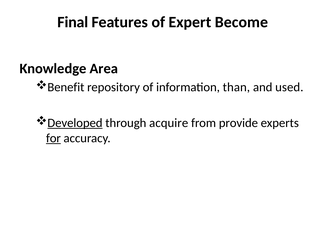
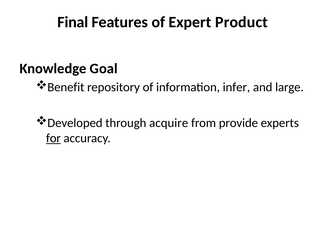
Become: Become -> Product
Area: Area -> Goal
than: than -> infer
used: used -> large
Developed underline: present -> none
